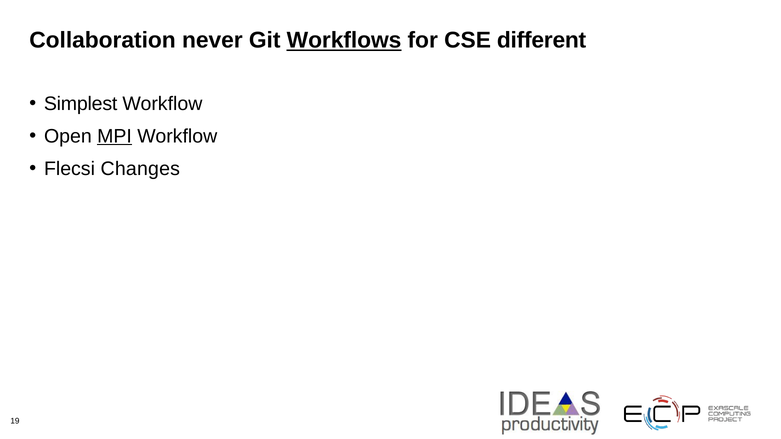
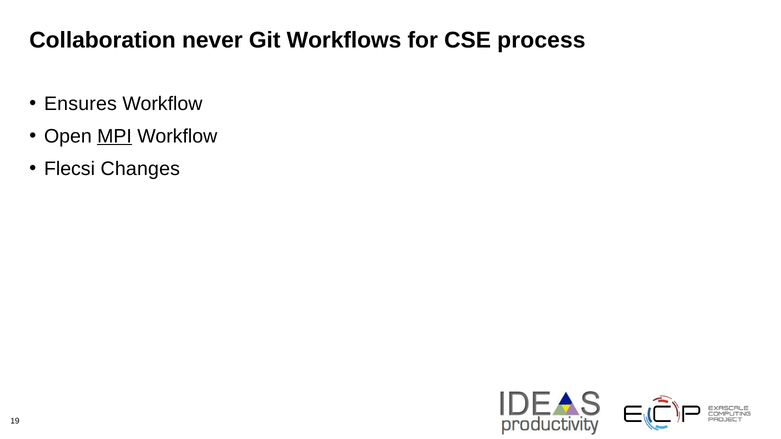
Workflows underline: present -> none
different: different -> process
Simplest: Simplest -> Ensures
